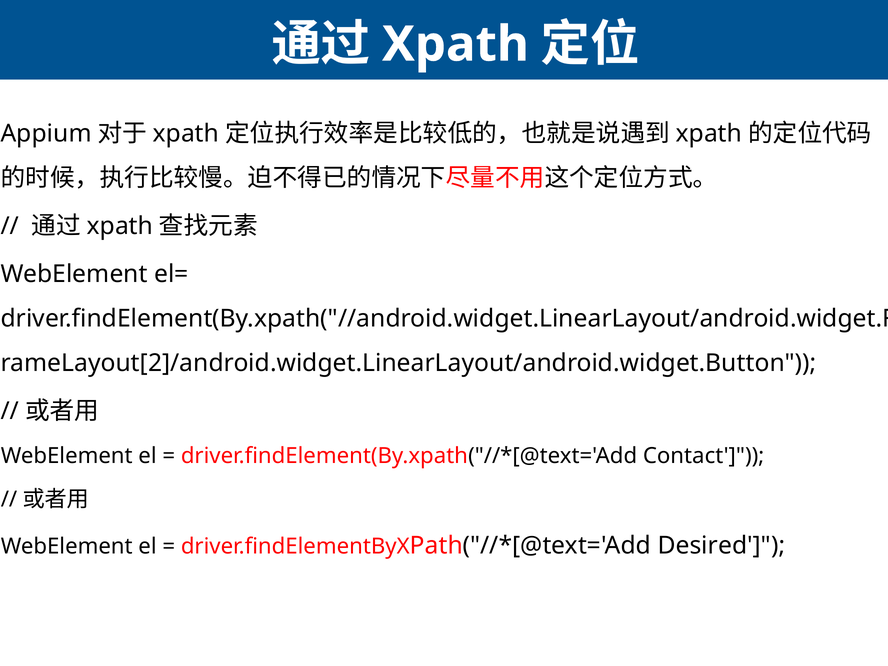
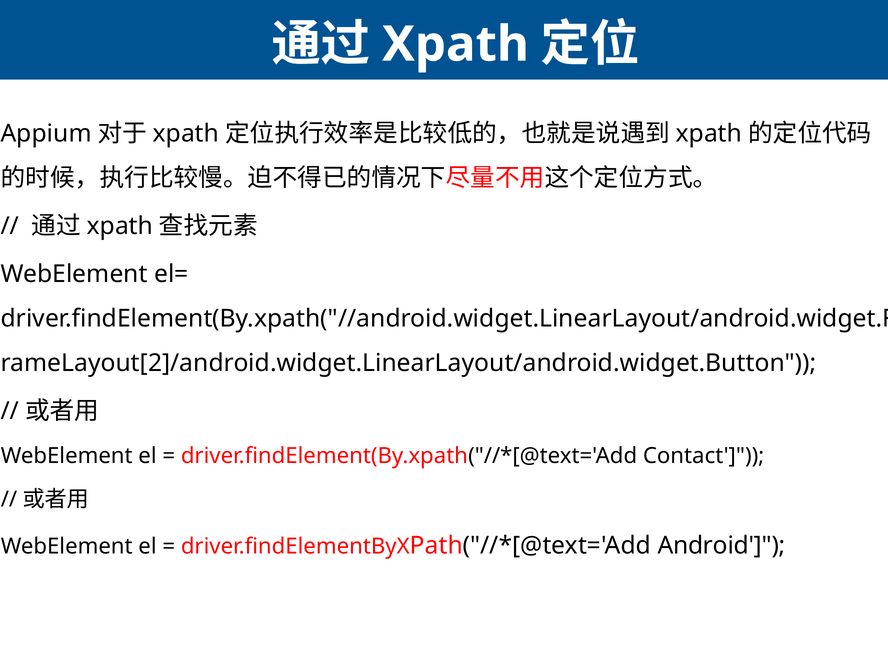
Desired: Desired -> Android
